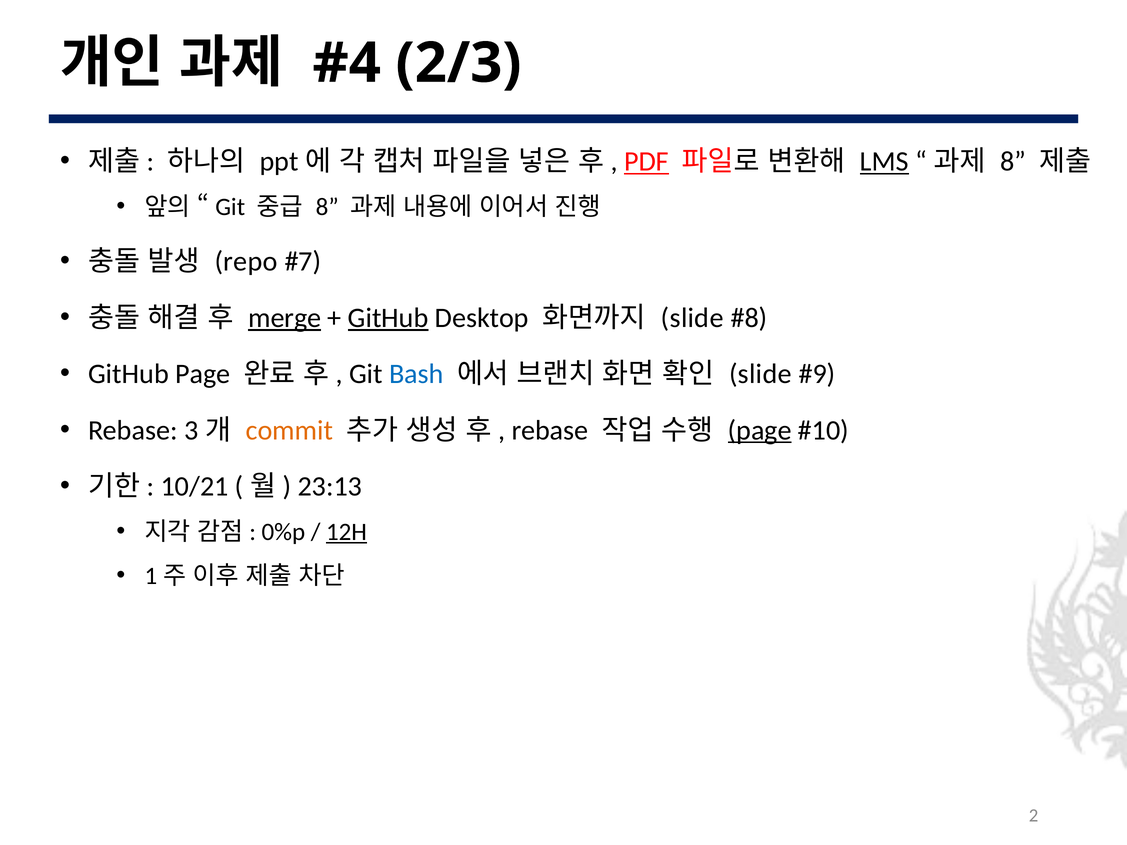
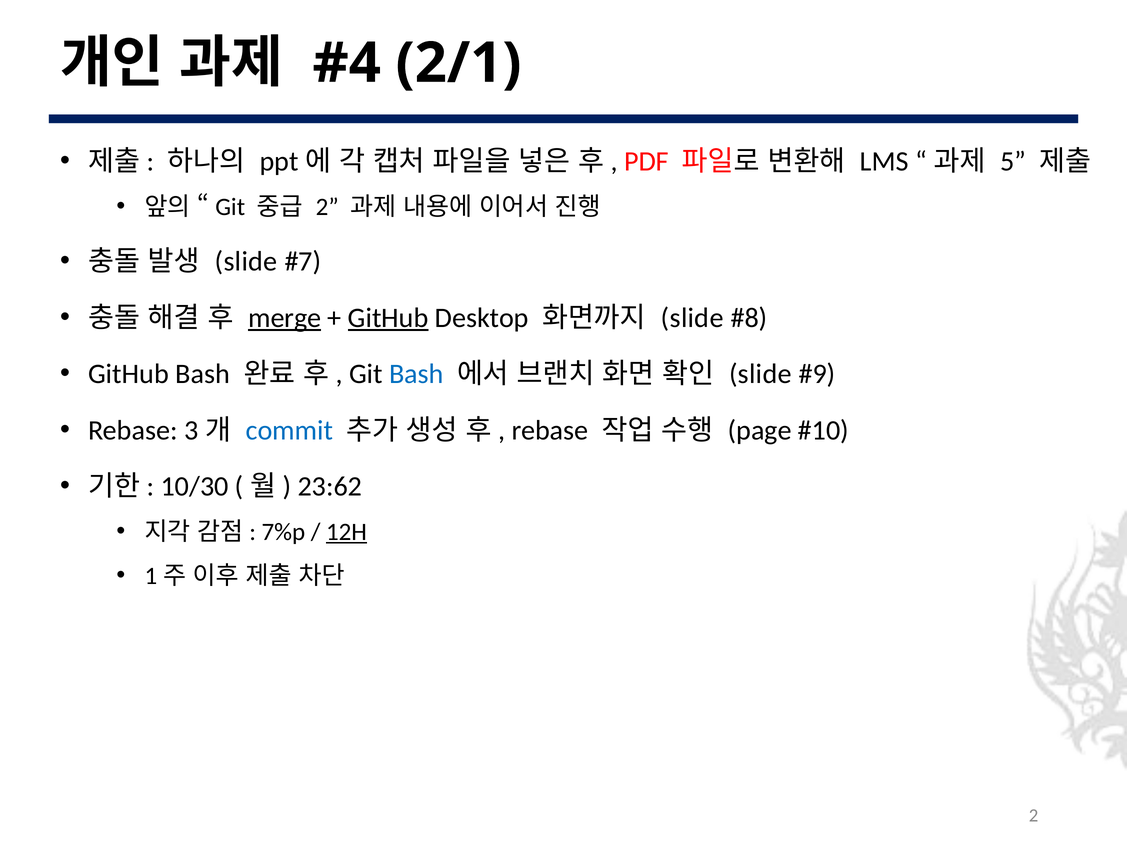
2/3: 2/3 -> 2/1
PDF underline: present -> none
LMS underline: present -> none
8 at (1013, 162): 8 -> 5
8 at (327, 207): 8 -> 2
repo at (246, 262): repo -> slide
GitHub Page: Page -> Bash
commit colour: orange -> blue
page at (760, 430) underline: present -> none
10/21: 10/21 -> 10/30
23:13: 23:13 -> 23:62
0%p: 0%p -> 7%p
